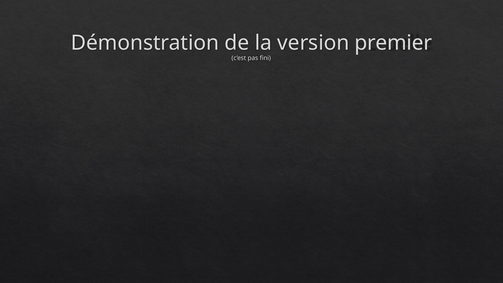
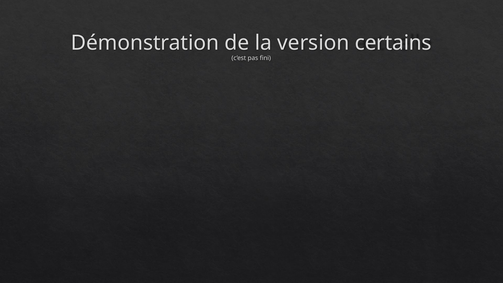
premier: premier -> certains
